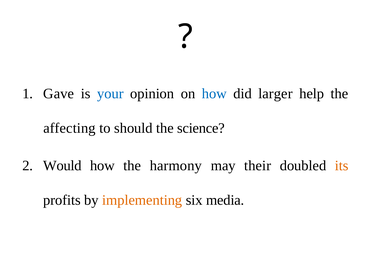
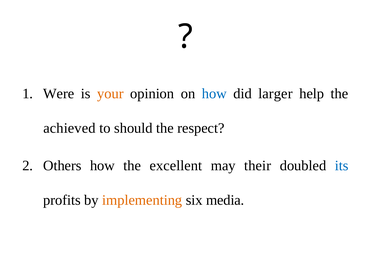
Gave: Gave -> Were
your colour: blue -> orange
affecting: affecting -> achieved
science: science -> respect
Would: Would -> Others
harmony: harmony -> excellent
its colour: orange -> blue
